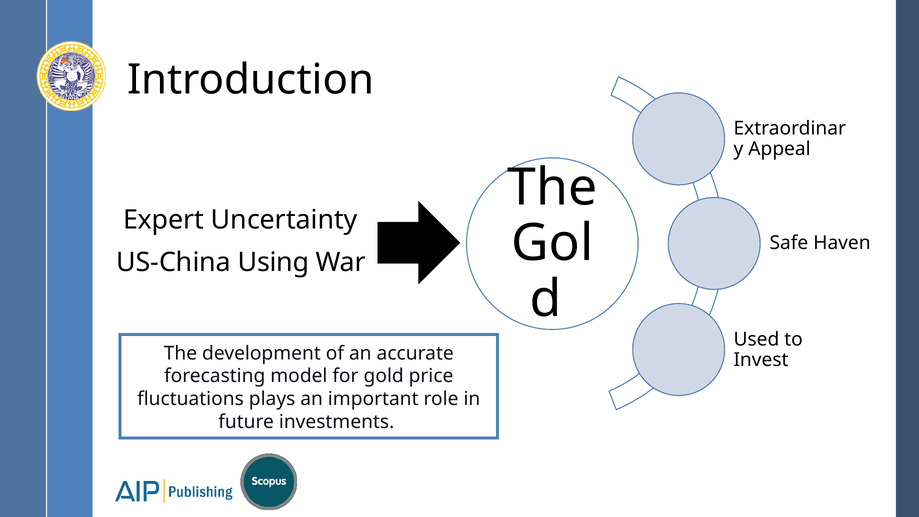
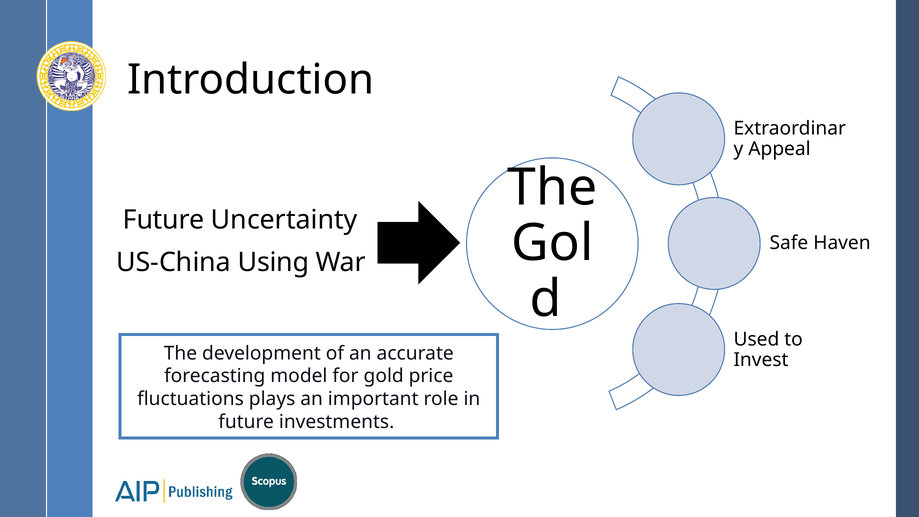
Expert at (164, 220): Expert -> Future
